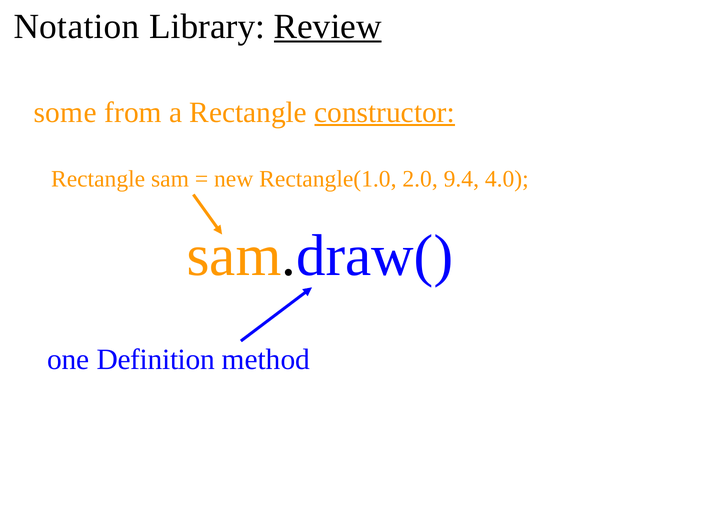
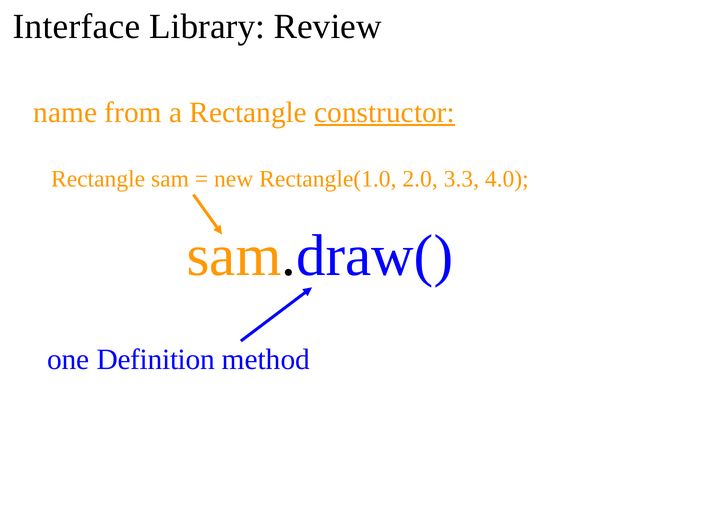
Notation: Notation -> Interface
Review underline: present -> none
some: some -> name
9.4: 9.4 -> 3.3
